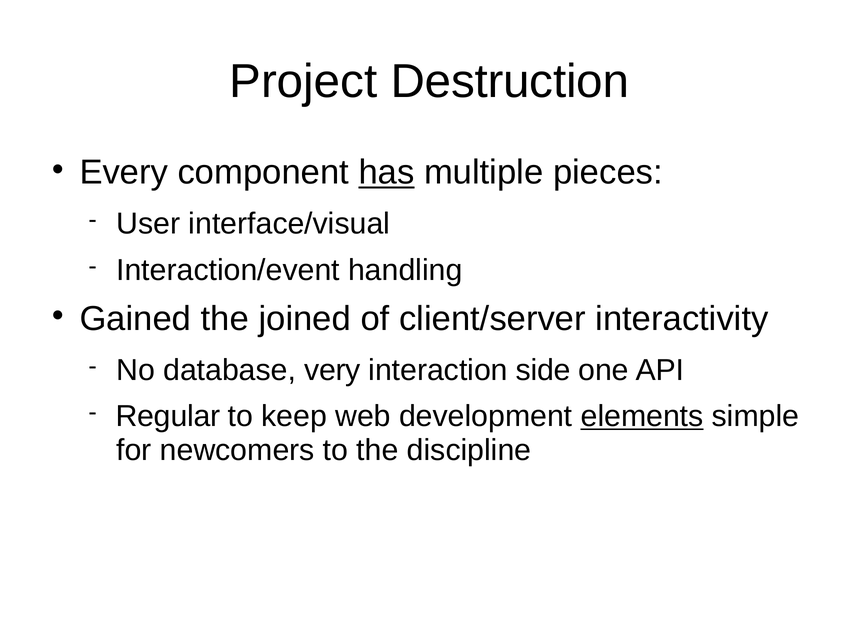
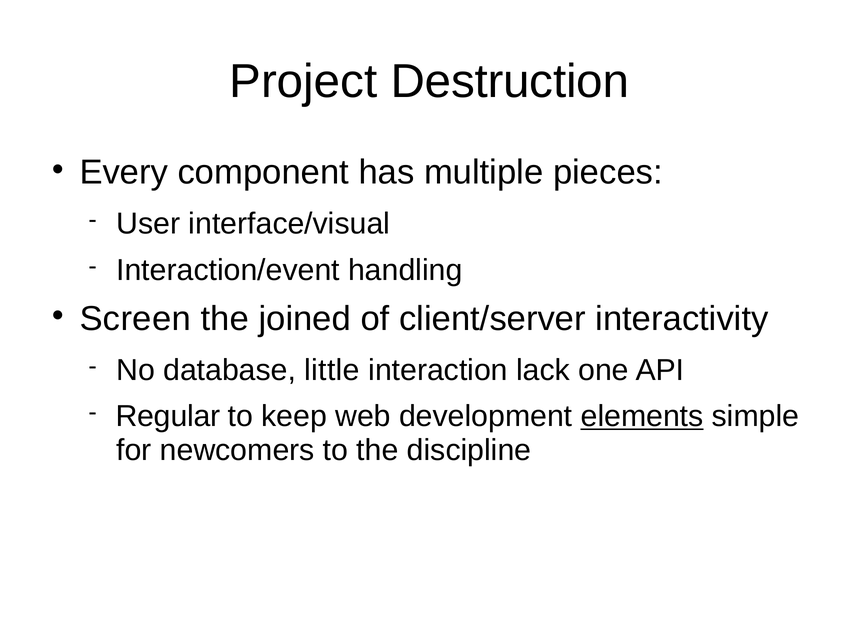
has underline: present -> none
Gained: Gained -> Screen
very: very -> little
side: side -> lack
